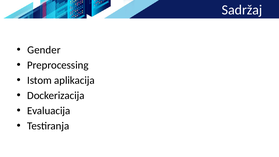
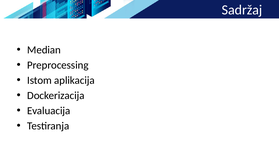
Gender: Gender -> Median
